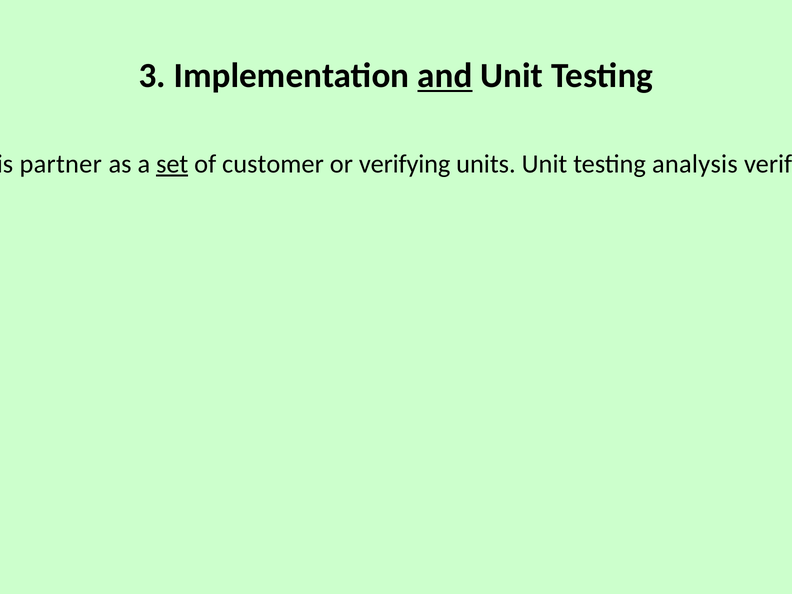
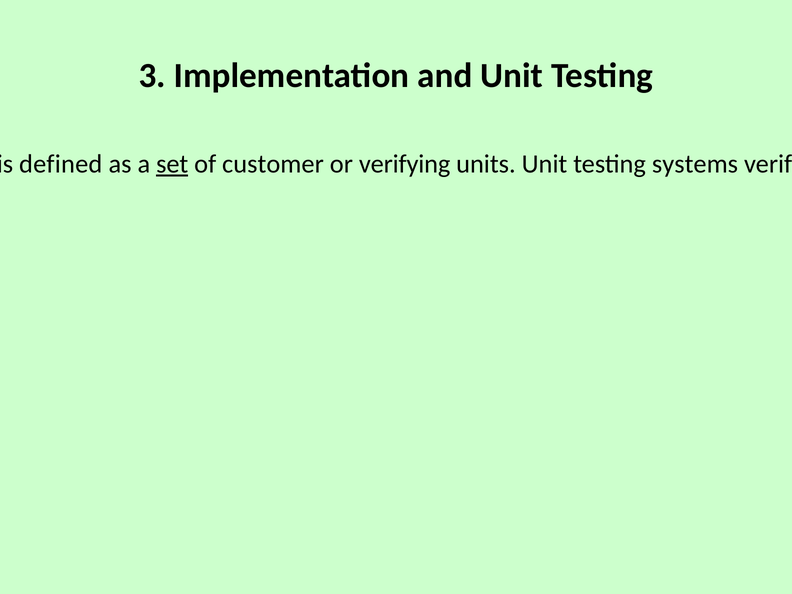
and underline: present -> none
partner: partner -> defined
analysis: analysis -> systems
